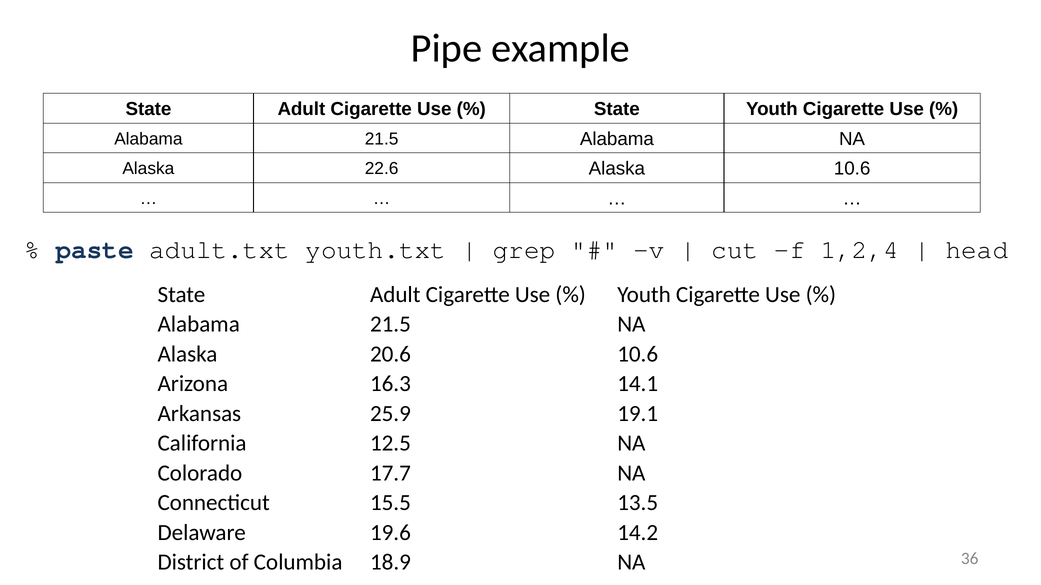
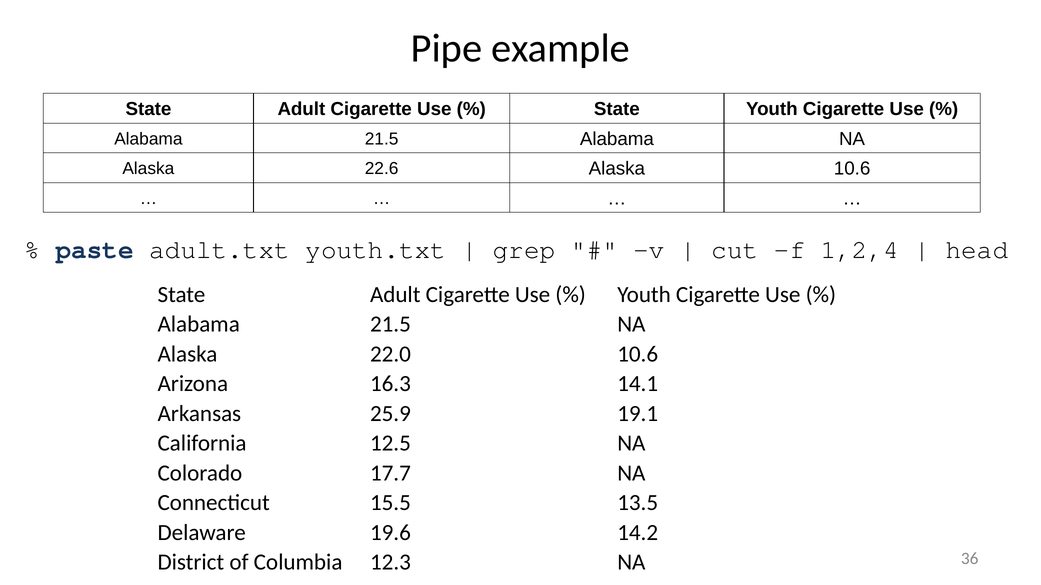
20.6: 20.6 -> 22.0
18.9: 18.9 -> 12.3
